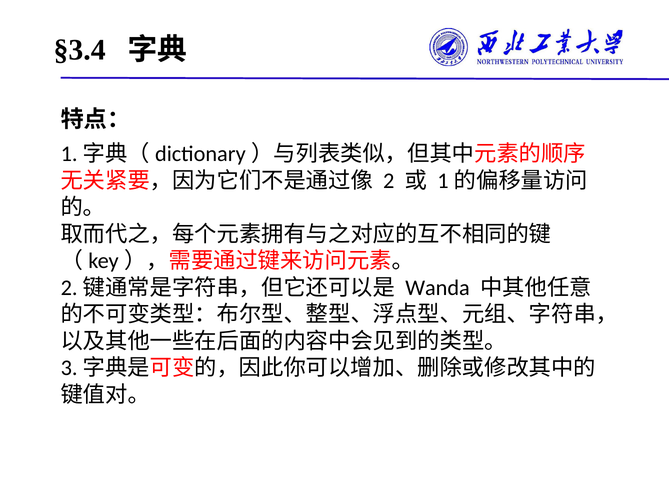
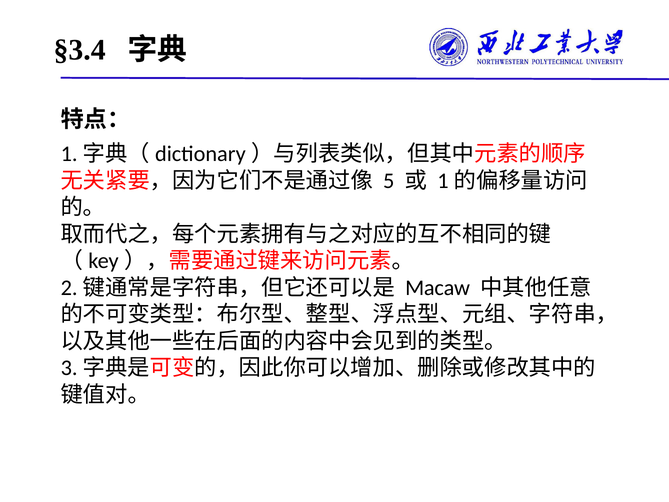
2: 2 -> 5
Wanda: Wanda -> Macaw
